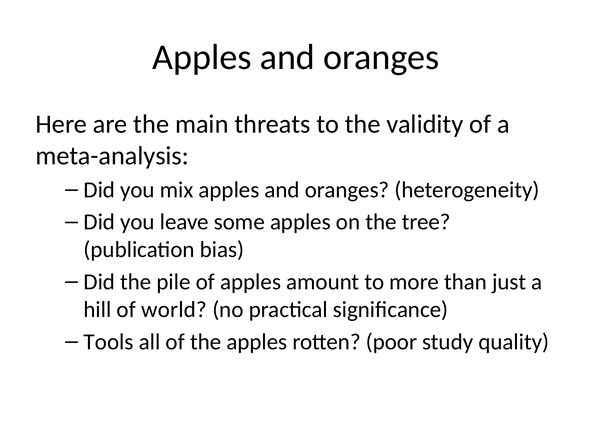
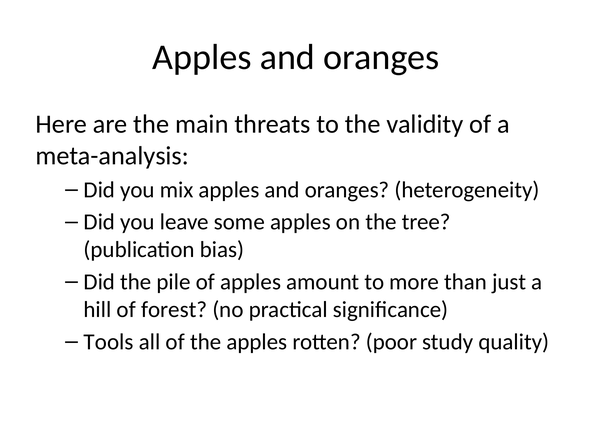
world: world -> forest
